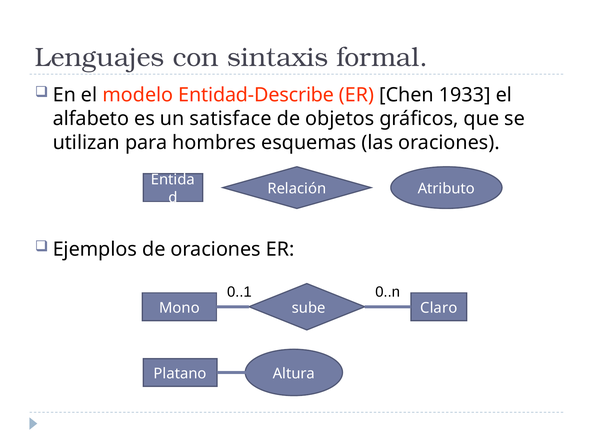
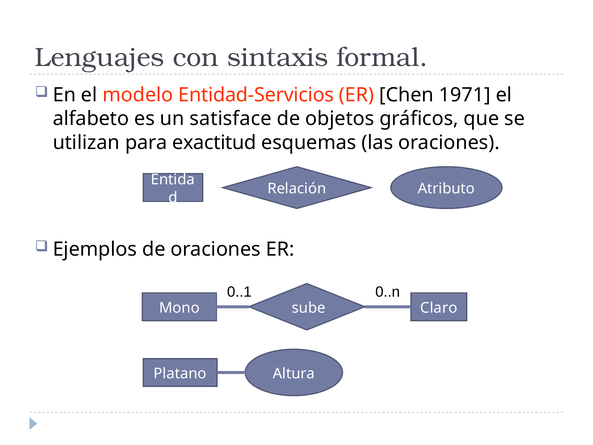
Entidad-Describe: Entidad-Describe -> Entidad-Servicios
1933: 1933 -> 1971
hombres: hombres -> exactitud
